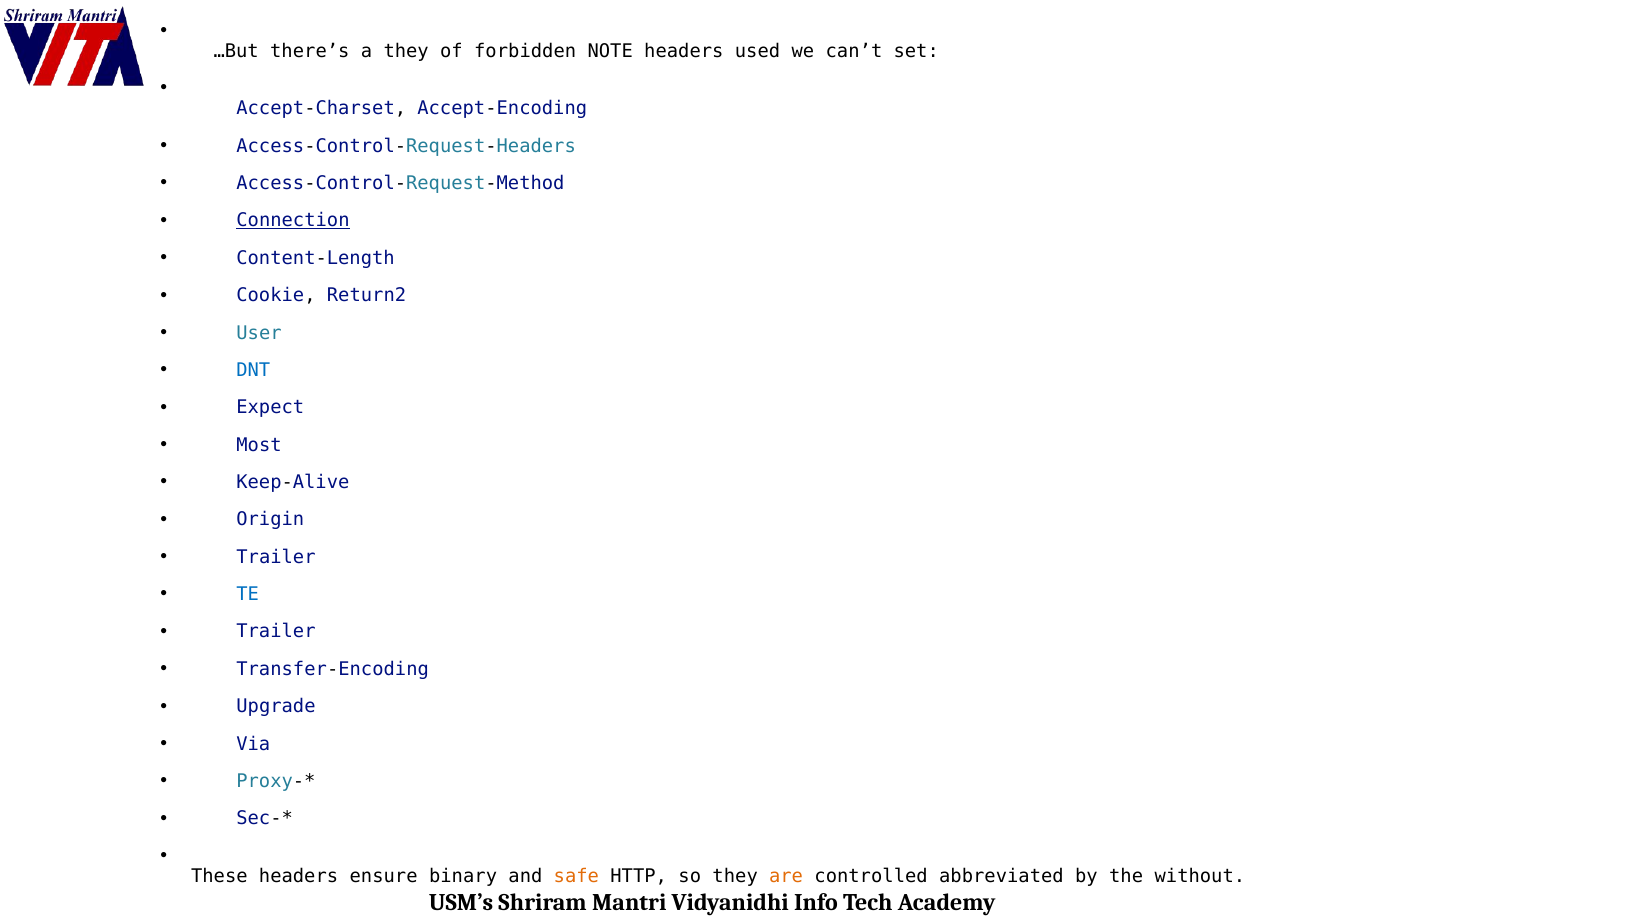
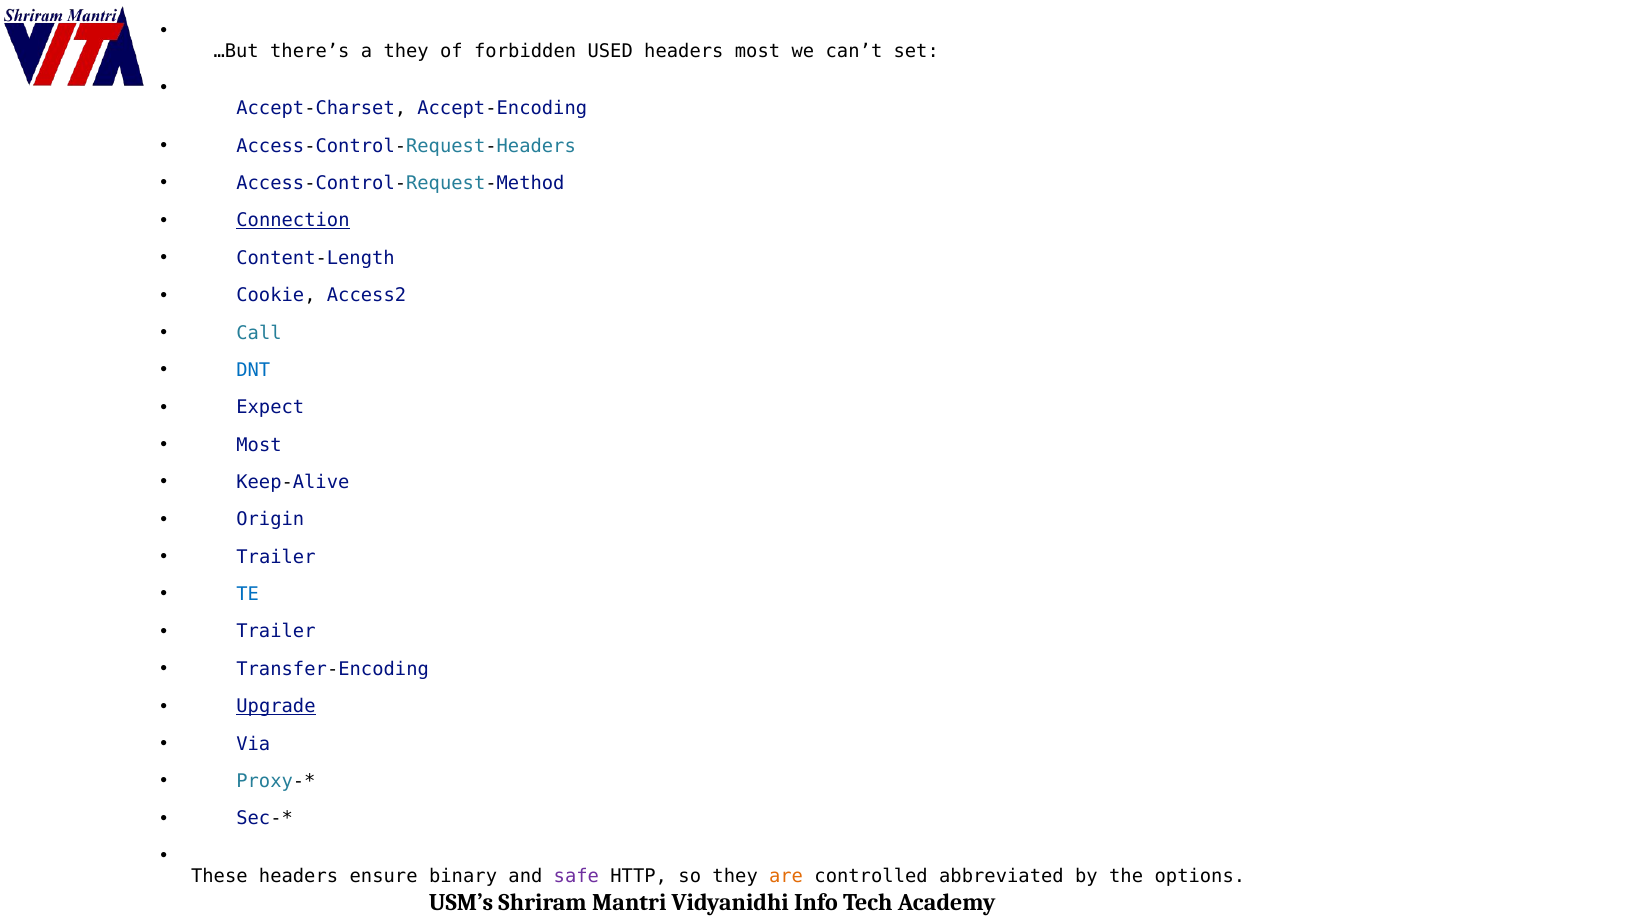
NOTE: NOTE -> USED
headers used: used -> most
Return2: Return2 -> Access2
User: User -> Call
Upgrade underline: none -> present
safe colour: orange -> purple
without: without -> options
